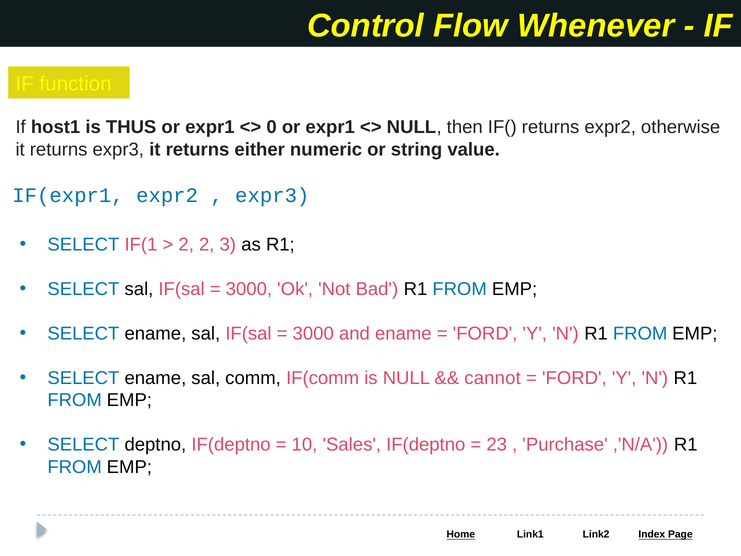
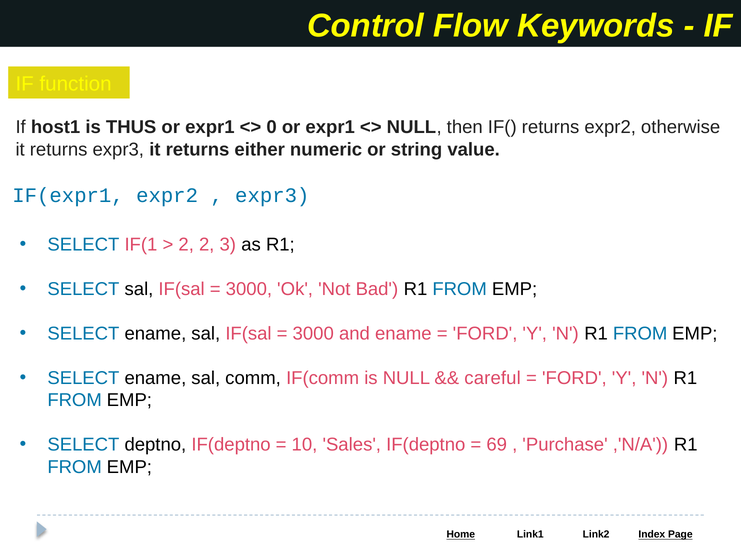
Whenever: Whenever -> Keywords
cannot: cannot -> careful
23: 23 -> 69
